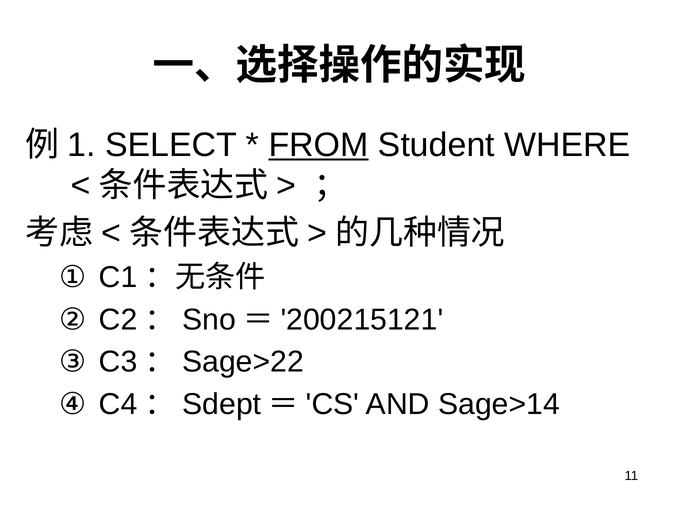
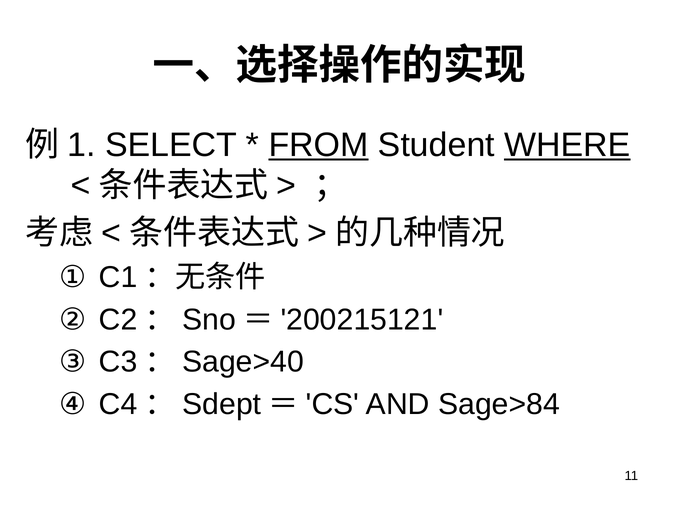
WHERE underline: none -> present
Sage>22: Sage>22 -> Sage>40
Sage>14: Sage>14 -> Sage>84
